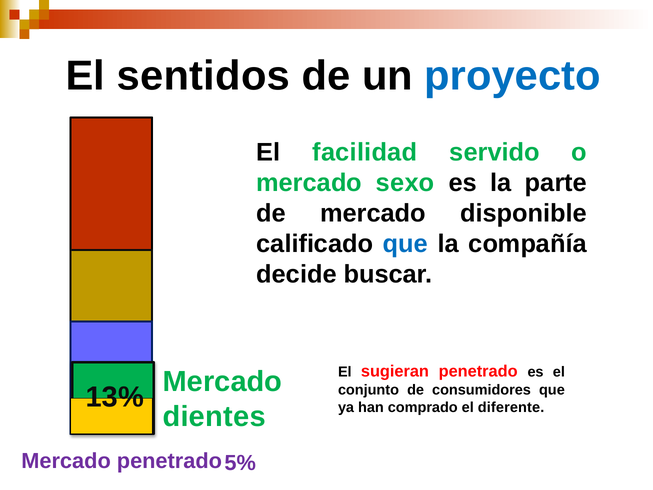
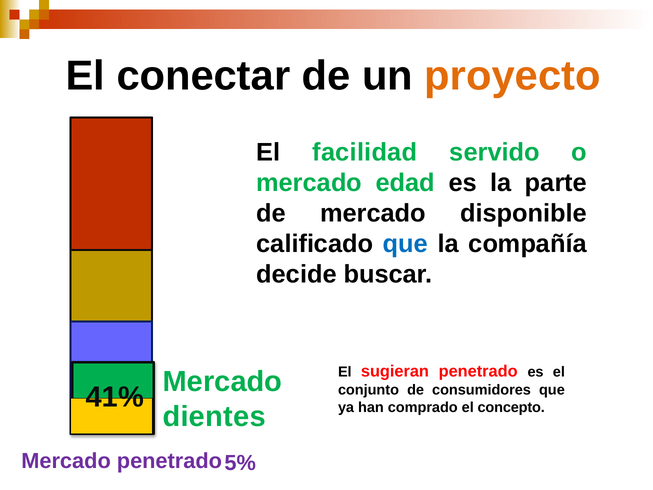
sentidos: sentidos -> conectar
proyecto colour: blue -> orange
sexo: sexo -> edad
13%: 13% -> 41%
diferente: diferente -> concepto
